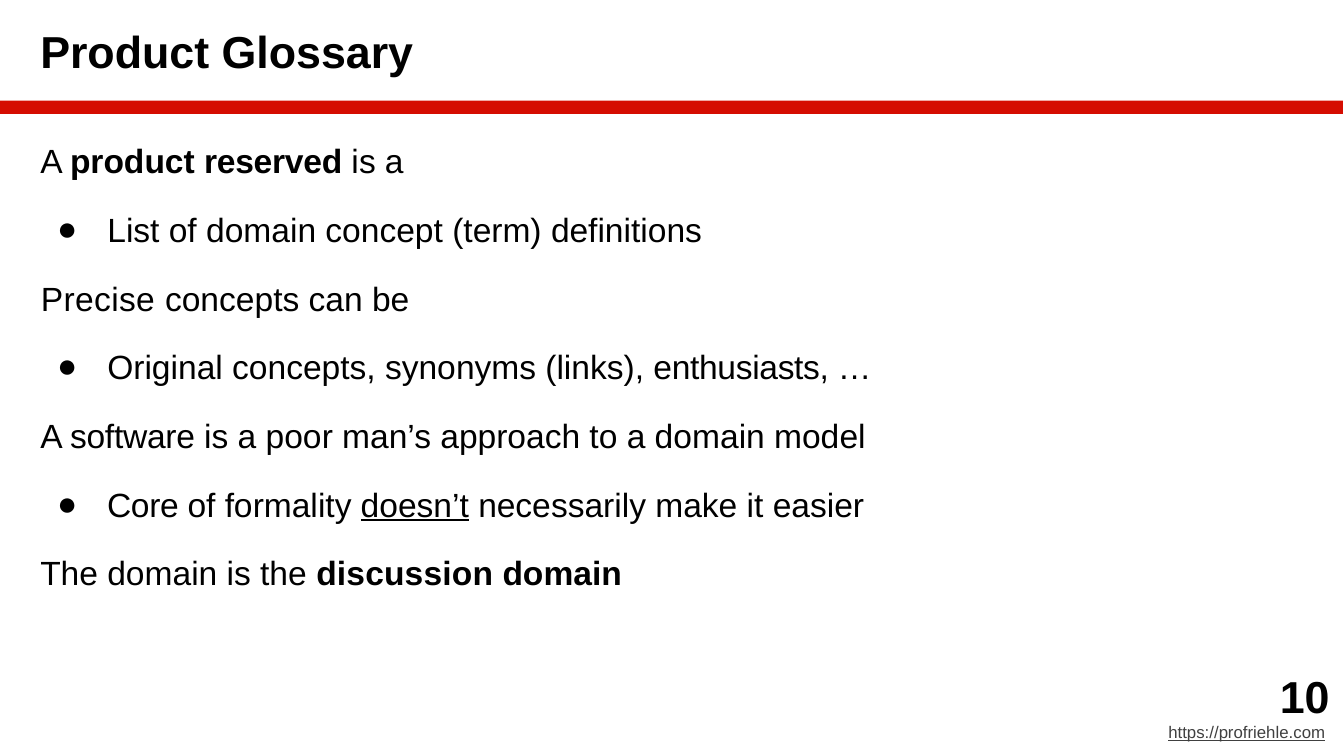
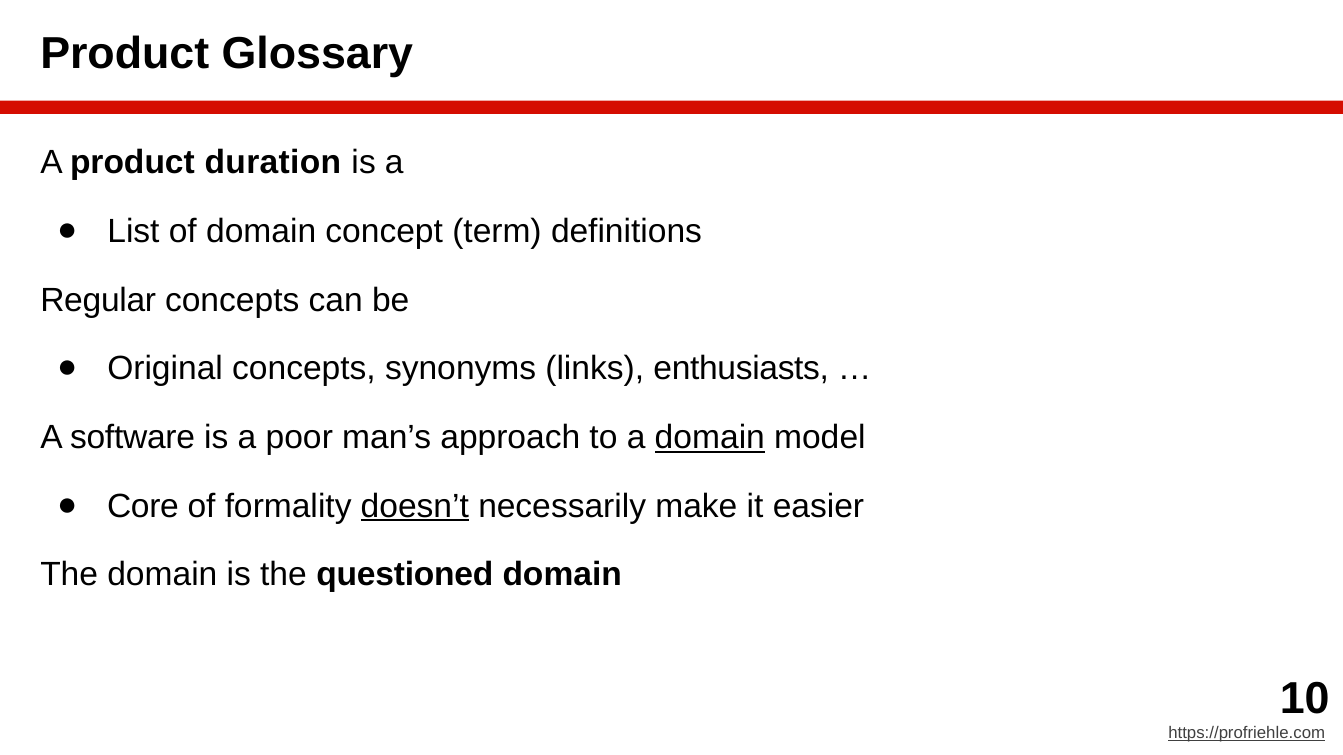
reserved: reserved -> duration
Precise: Precise -> Regular
domain at (710, 438) underline: none -> present
discussion: discussion -> questioned
